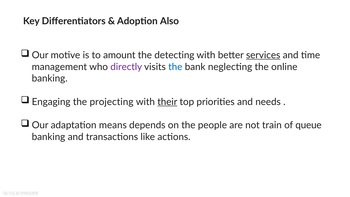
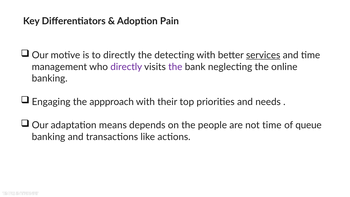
Also: Also -> Pain
to amount: amount -> directly
the at (175, 67) colour: blue -> purple
projecting: projecting -> appproach
their underline: present -> none
not train: train -> time
